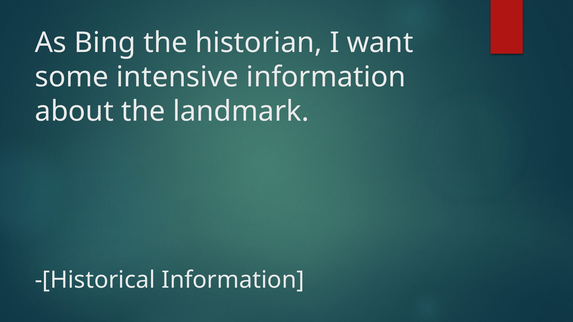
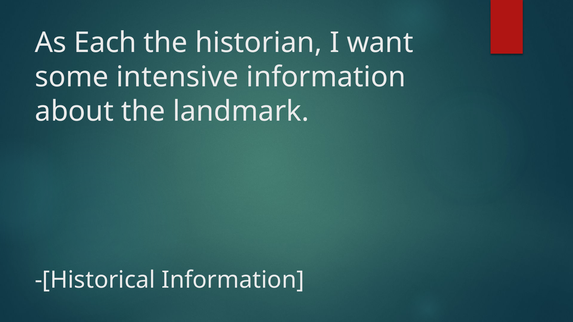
Bing: Bing -> Each
